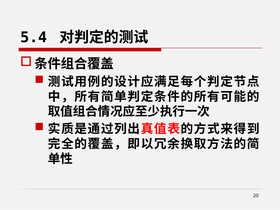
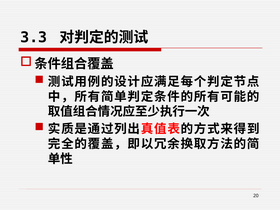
5.4: 5.4 -> 3.3
